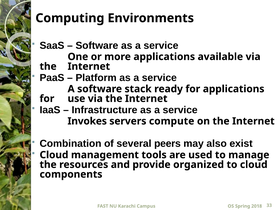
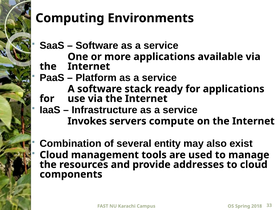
peers: peers -> entity
organized: organized -> addresses
